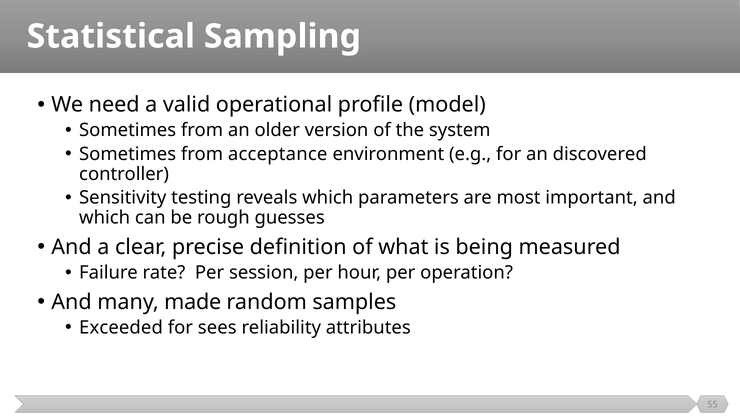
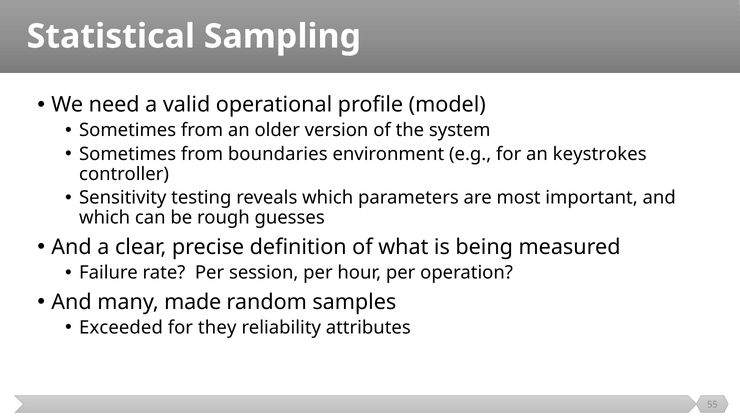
acceptance: acceptance -> boundaries
discovered: discovered -> keystrokes
sees: sees -> they
